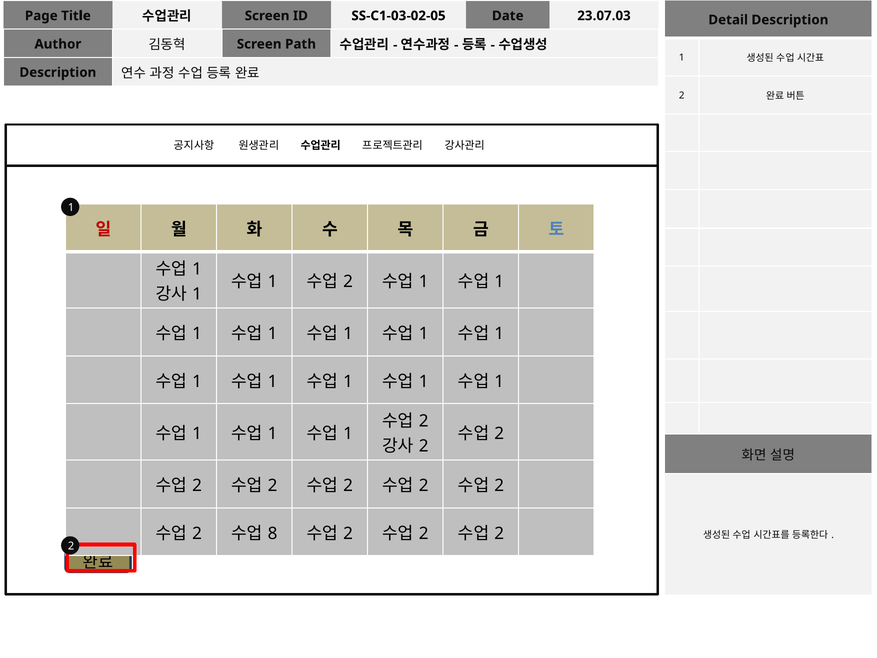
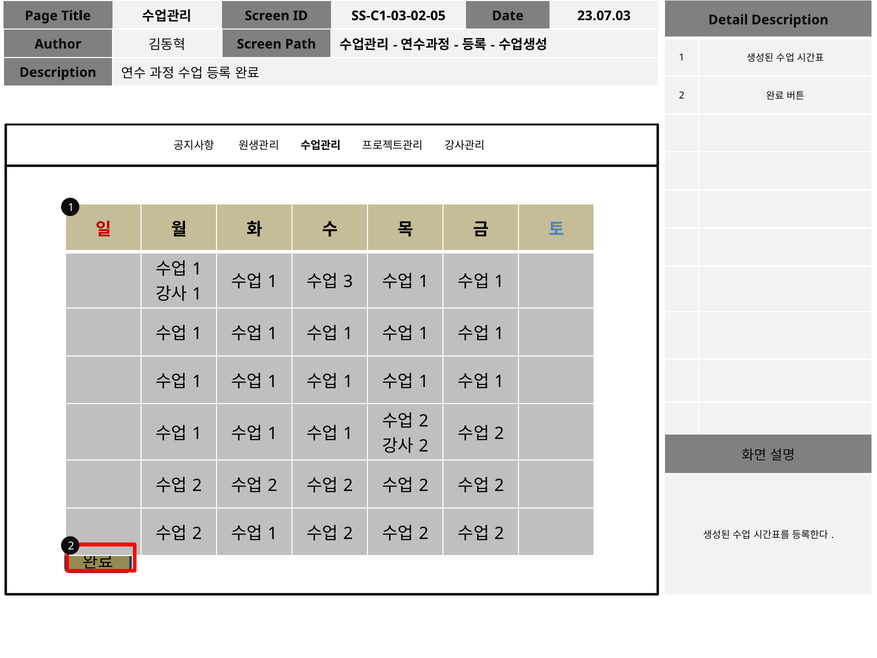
2 at (348, 282): 2 -> 3
8 at (273, 533): 8 -> 1
